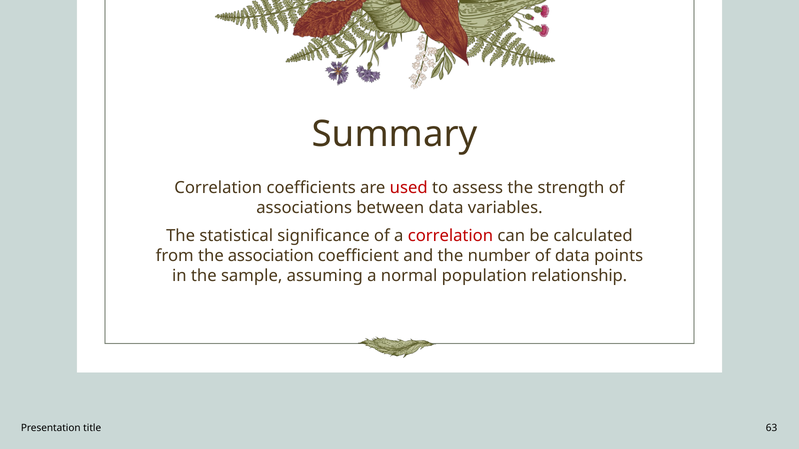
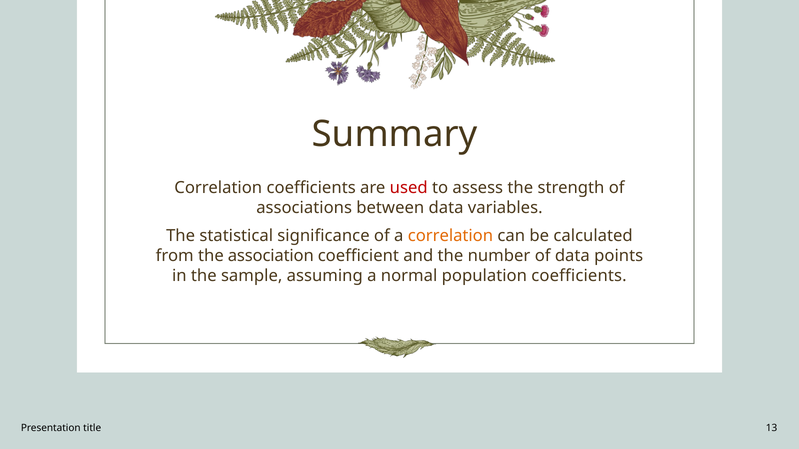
correlation at (450, 236) colour: red -> orange
population relationship: relationship -> coefficients
63: 63 -> 13
